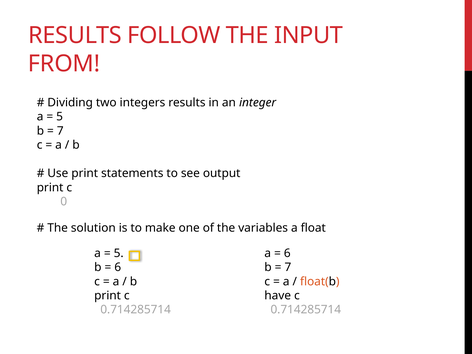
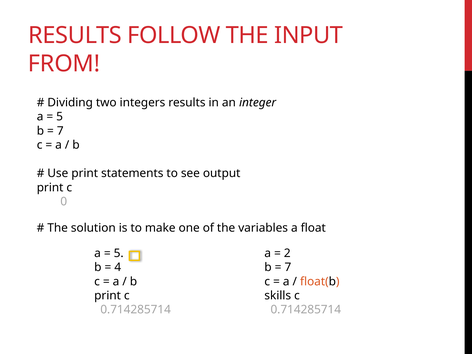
6 at (287, 253): 6 -> 2
6 at (118, 267): 6 -> 4
have: have -> skills
